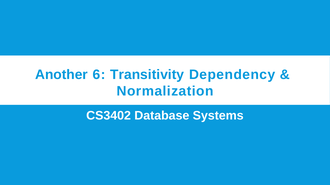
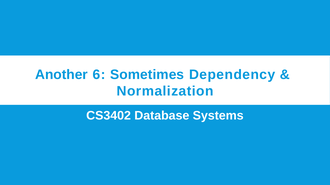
Transitivity: Transitivity -> Sometimes
